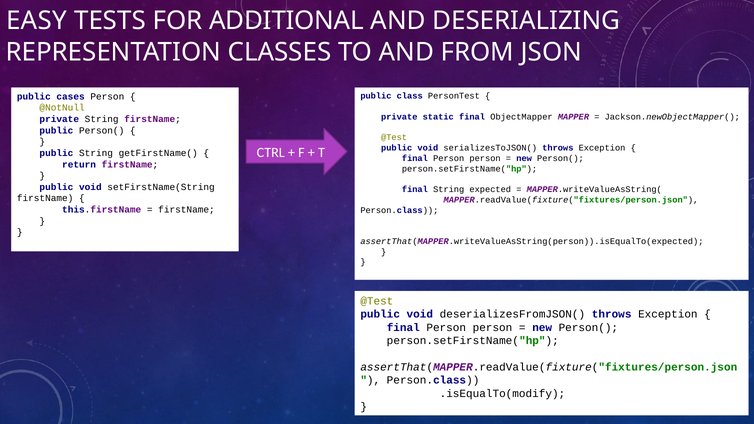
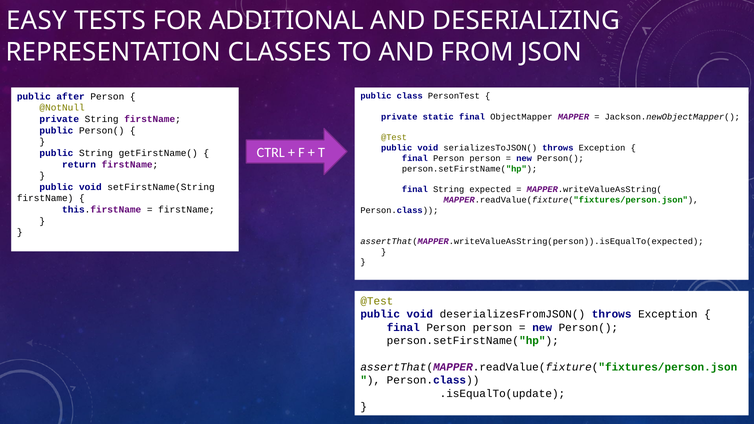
cases: cases -> after
.isEqualTo(modify: .isEqualTo(modify -> .isEqualTo(update
